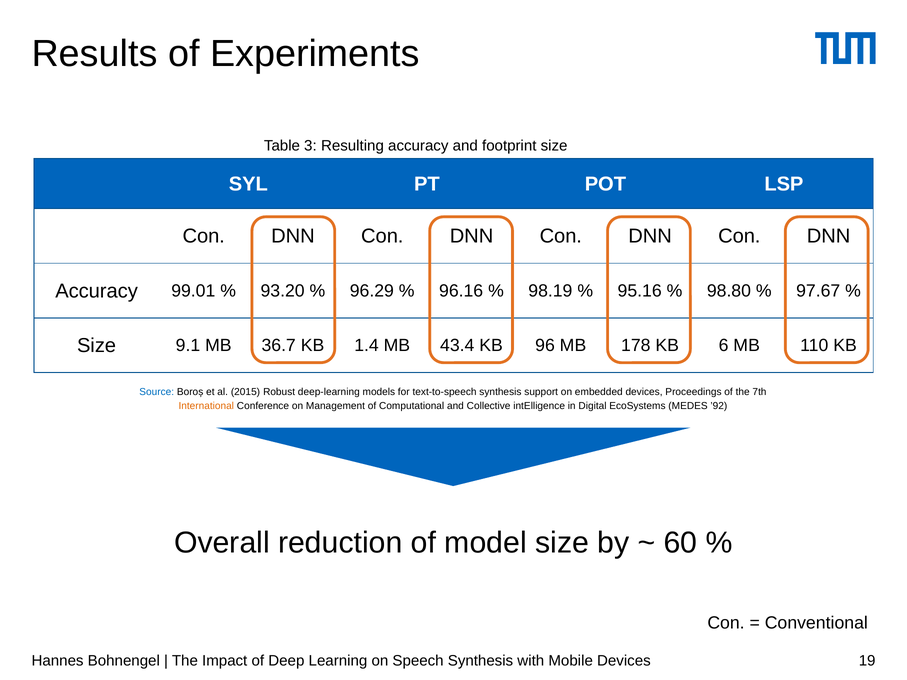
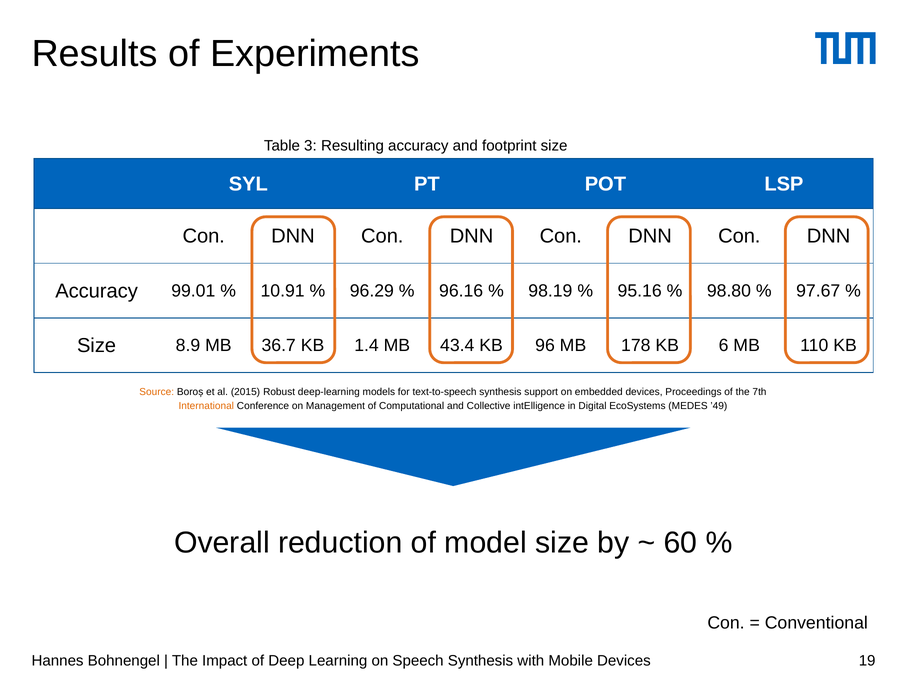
93.20: 93.20 -> 10.91
9.1: 9.1 -> 8.9
Source colour: blue -> orange
’92: ’92 -> ’49
